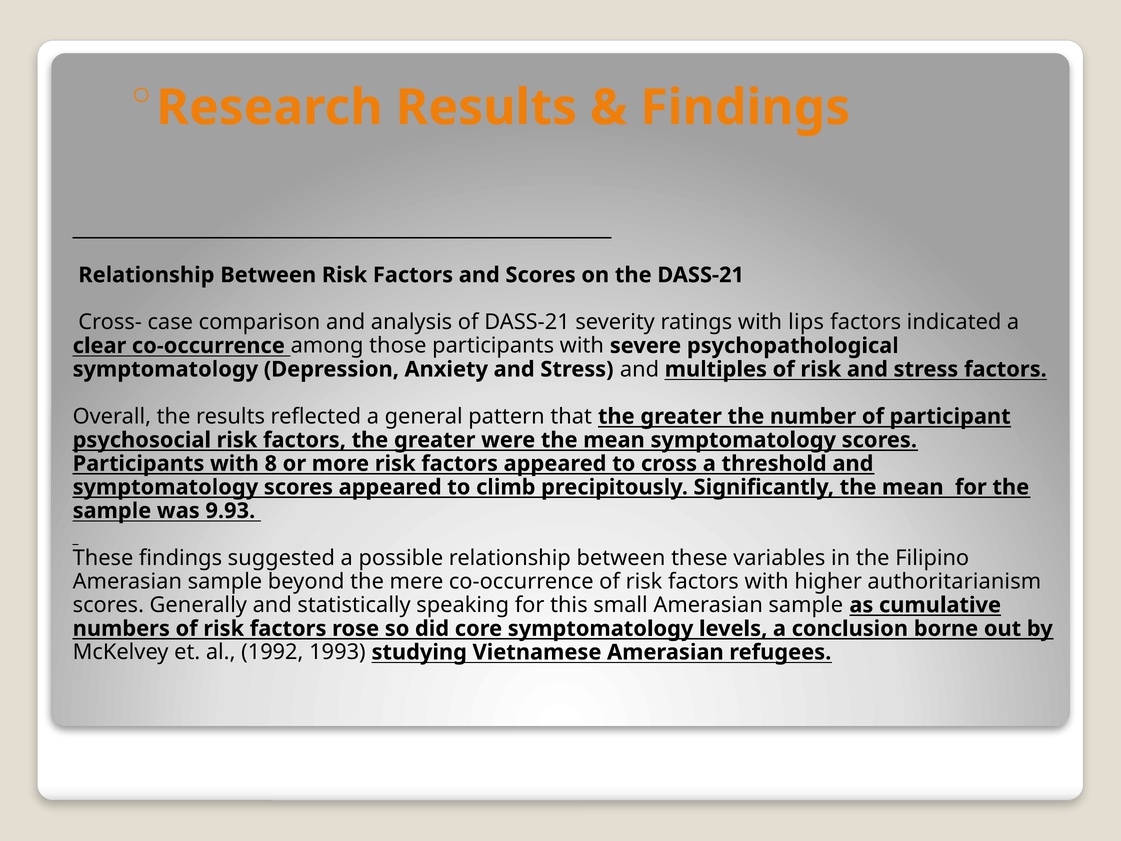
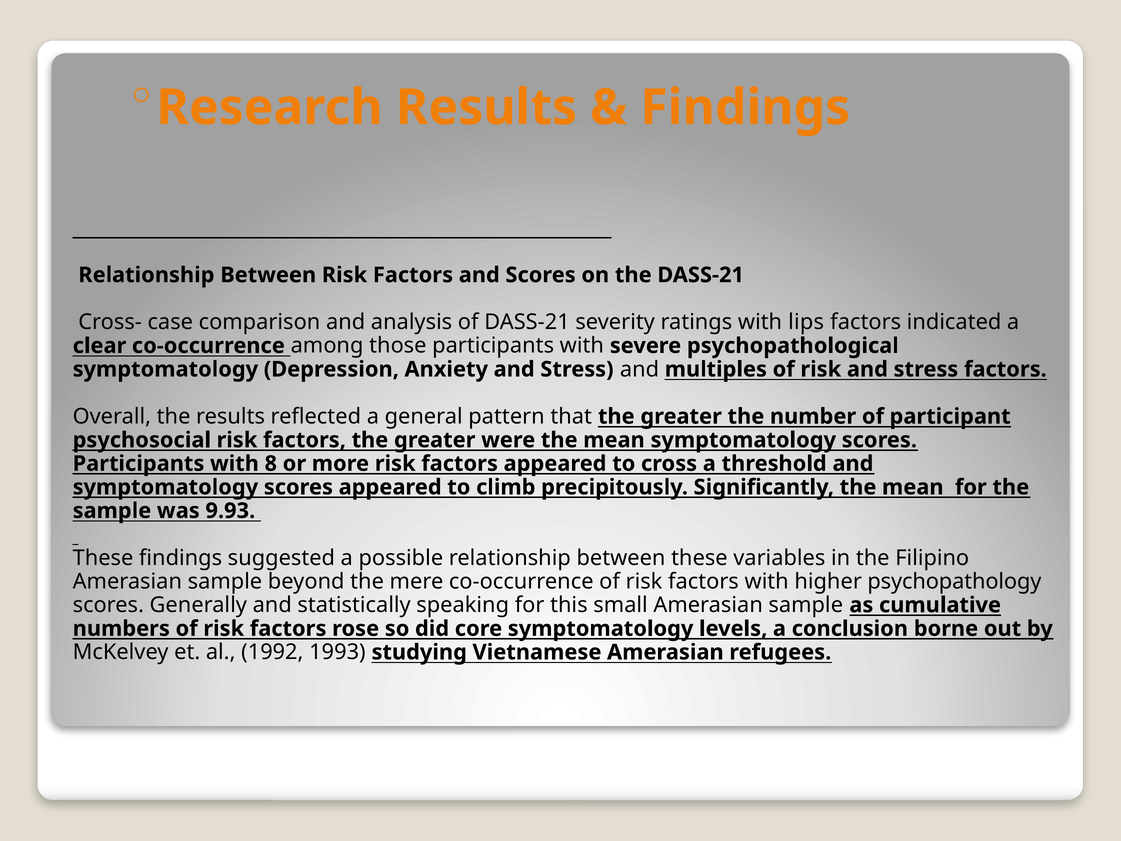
authoritarianism: authoritarianism -> psychopathology
